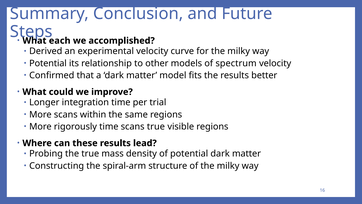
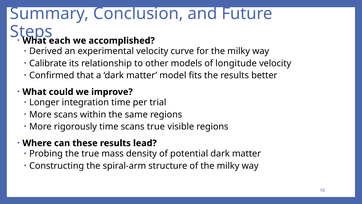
Potential at (48, 63): Potential -> Calibrate
spectrum: spectrum -> longitude
